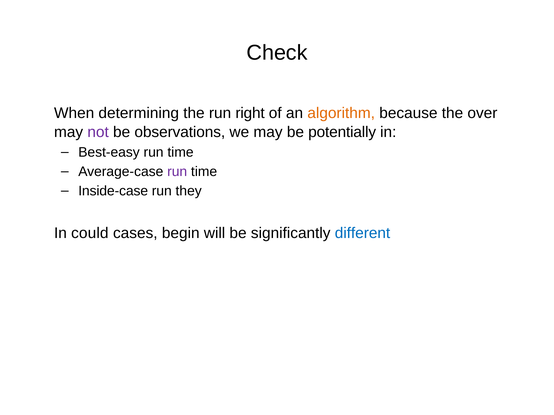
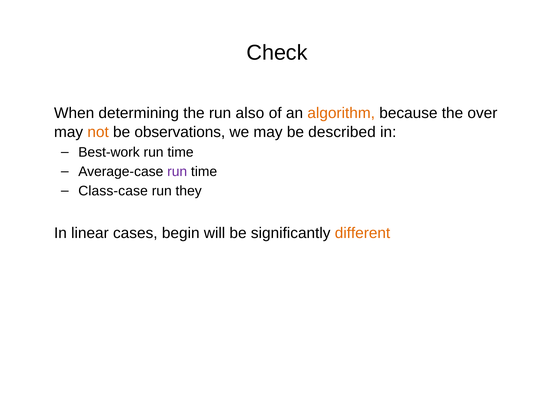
right: right -> also
not colour: purple -> orange
potentially: potentially -> described
Best-easy: Best-easy -> Best-work
Inside-case: Inside-case -> Class-case
could: could -> linear
different colour: blue -> orange
